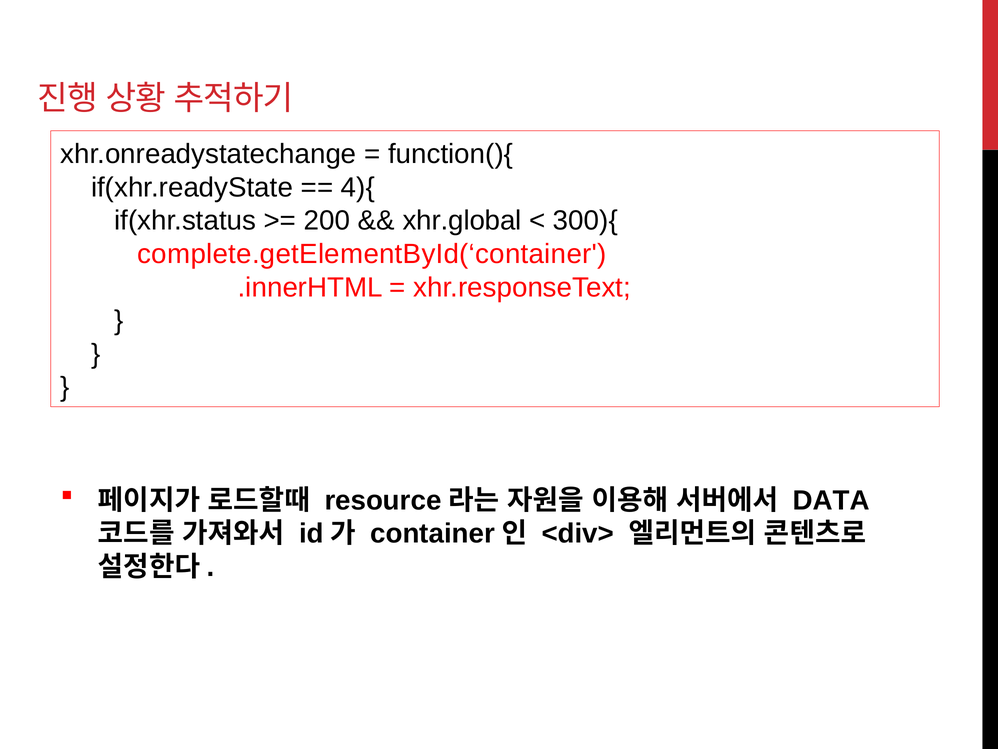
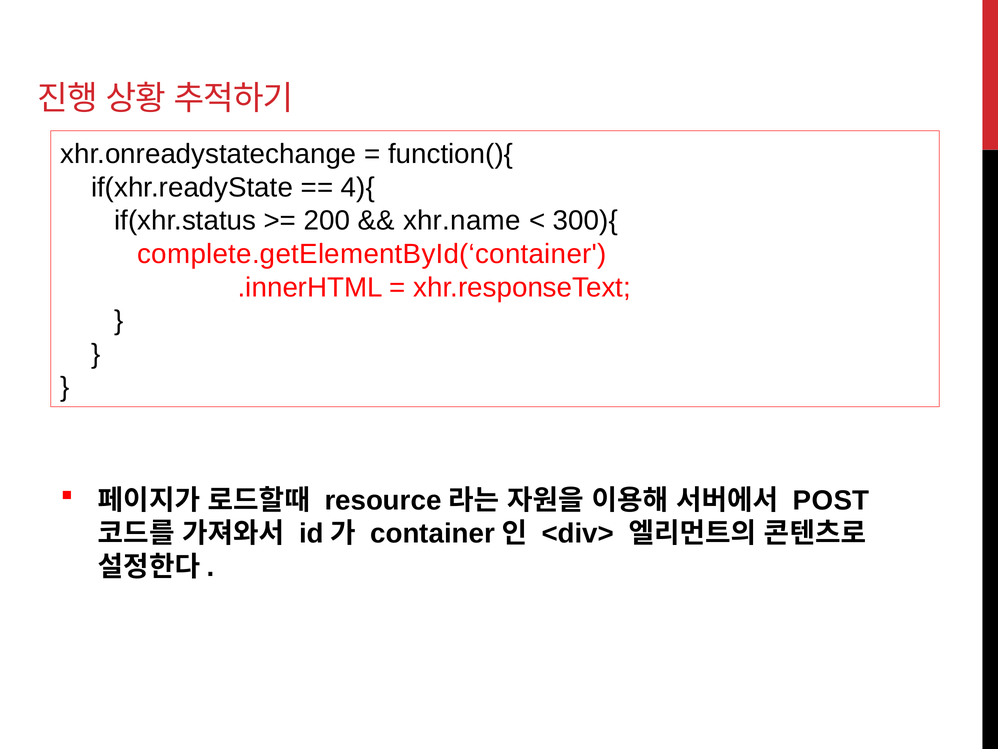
xhr.global: xhr.global -> xhr.name
DATA: DATA -> POST
